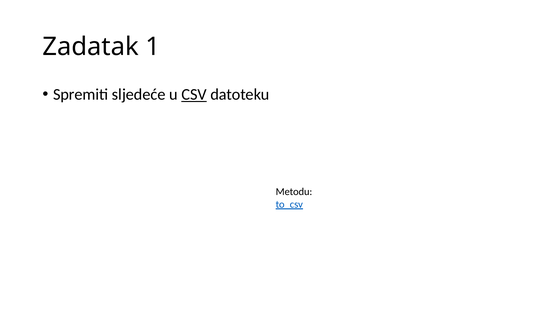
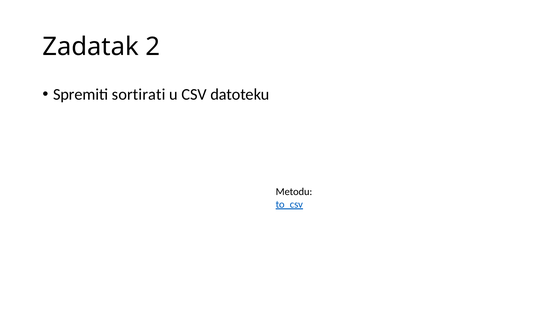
1: 1 -> 2
sljedeće: sljedeće -> sortirati
CSV underline: present -> none
